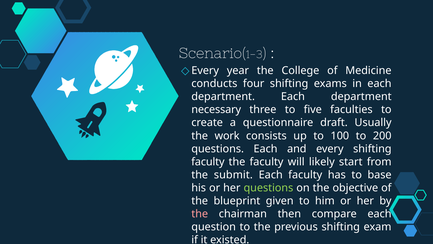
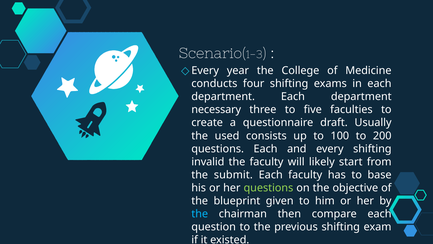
work: work -> used
faculty at (208, 161): faculty -> invalid
the at (200, 213) colour: pink -> light blue
